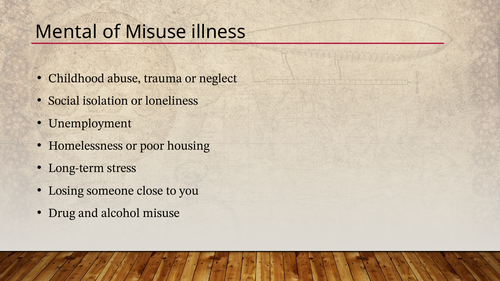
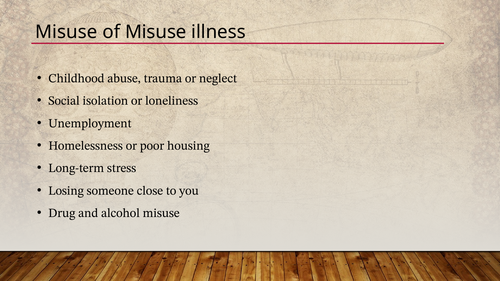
Mental at (66, 32): Mental -> Misuse
